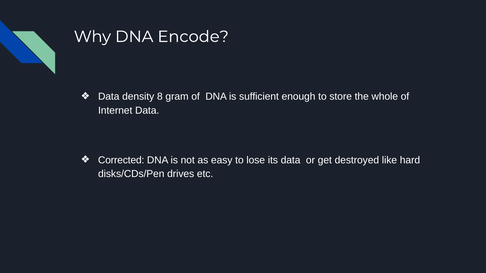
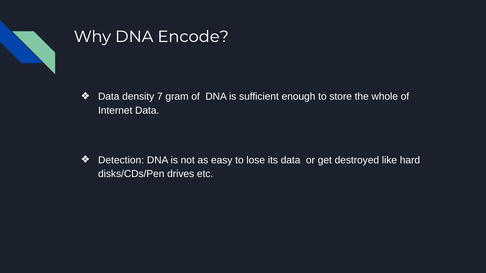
8: 8 -> 7
Corrected: Corrected -> Detection
